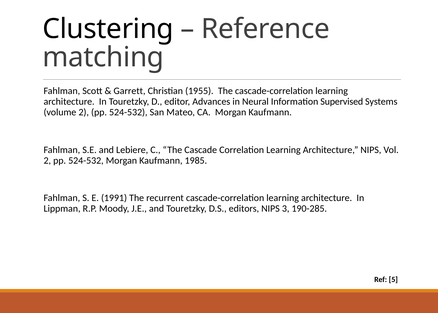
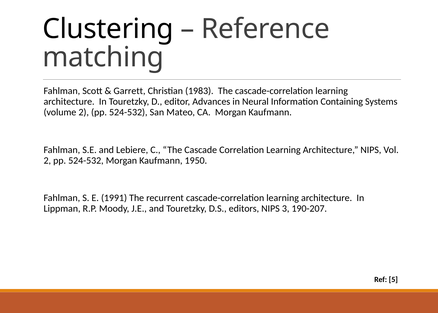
1955: 1955 -> 1983
Supervised: Supervised -> Containing
1985: 1985 -> 1950
190-285: 190-285 -> 190-207
